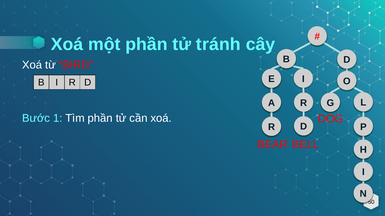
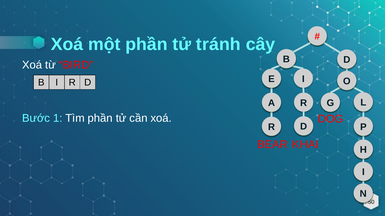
BELL: BELL -> KHAI
